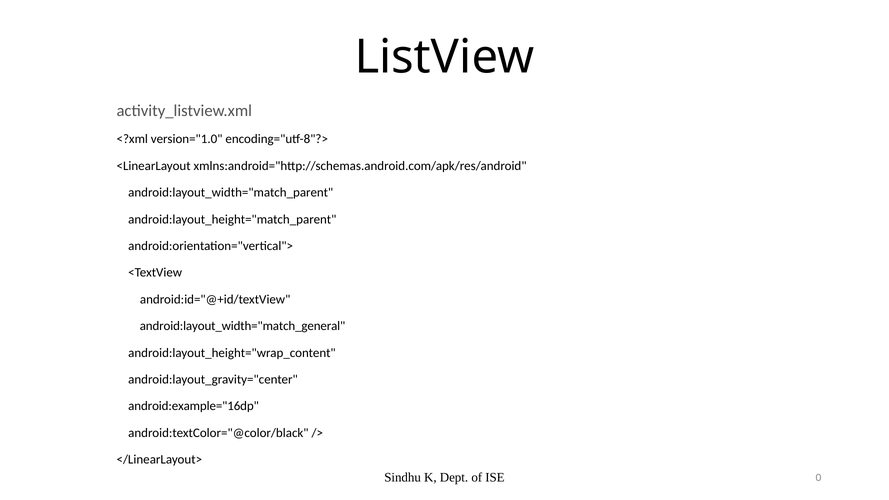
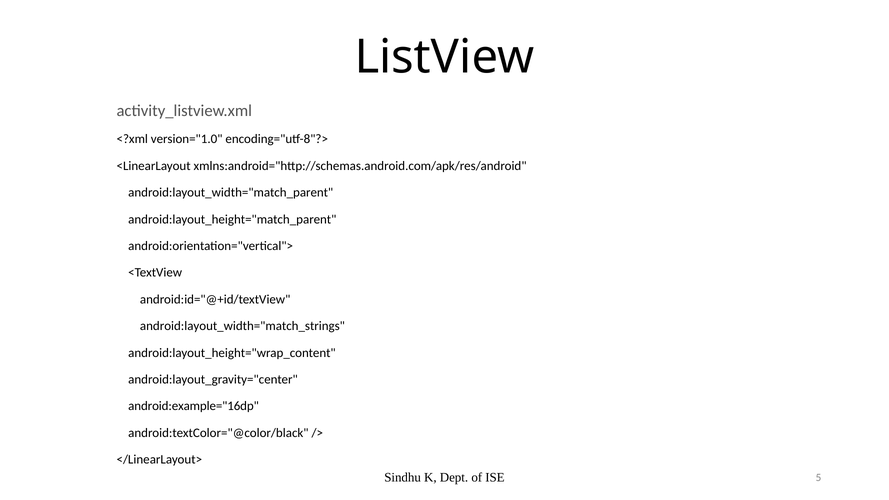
android:layout_width="match_general: android:layout_width="match_general -> android:layout_width="match_strings
0: 0 -> 5
